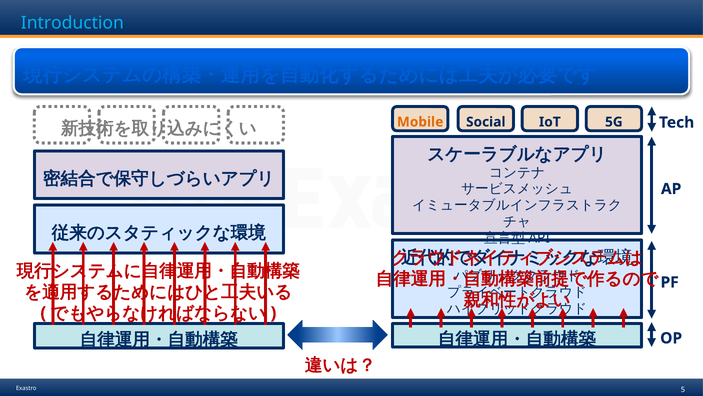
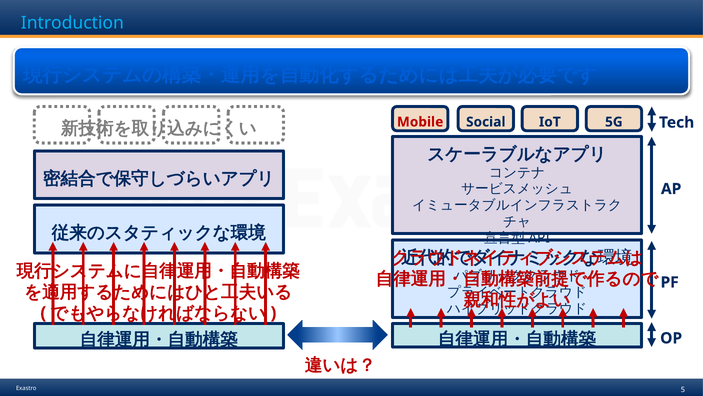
Mobile colour: orange -> red
